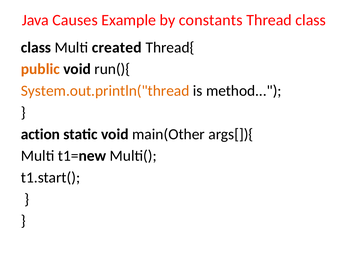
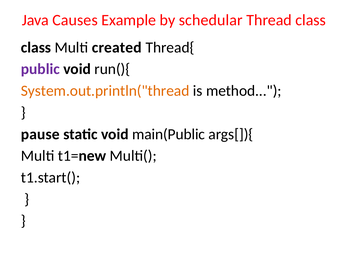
constants: constants -> schedular
public colour: orange -> purple
action: action -> pause
main(Other: main(Other -> main(Public
